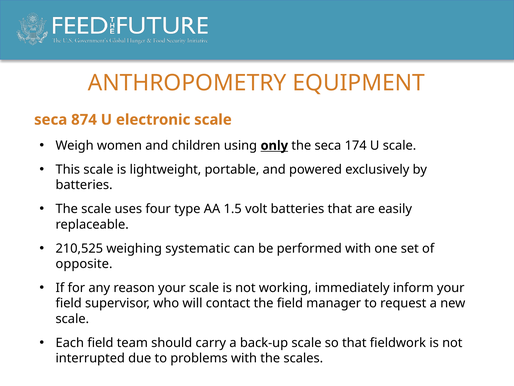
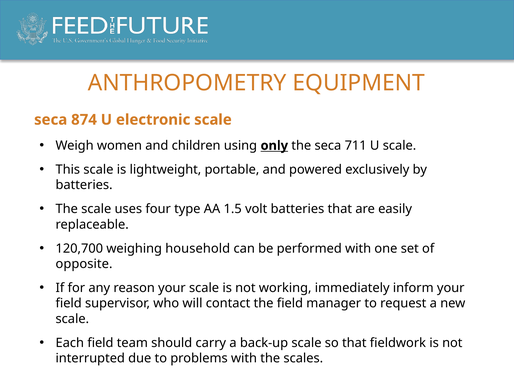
174: 174 -> 711
210,525: 210,525 -> 120,700
systematic: systematic -> household
